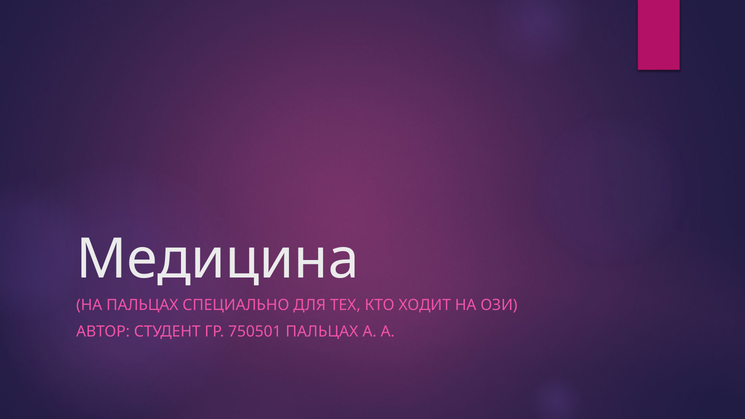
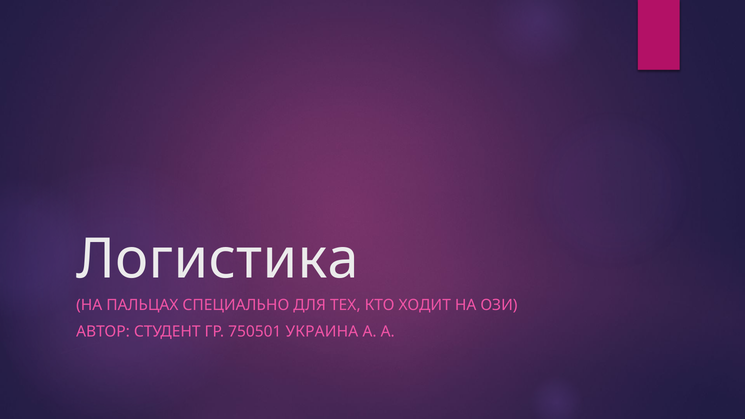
Медицина: Медицина -> Логистика
750501 ПАЛЬЦАХ: ПАЛЬЦАХ -> УКРАИНА
